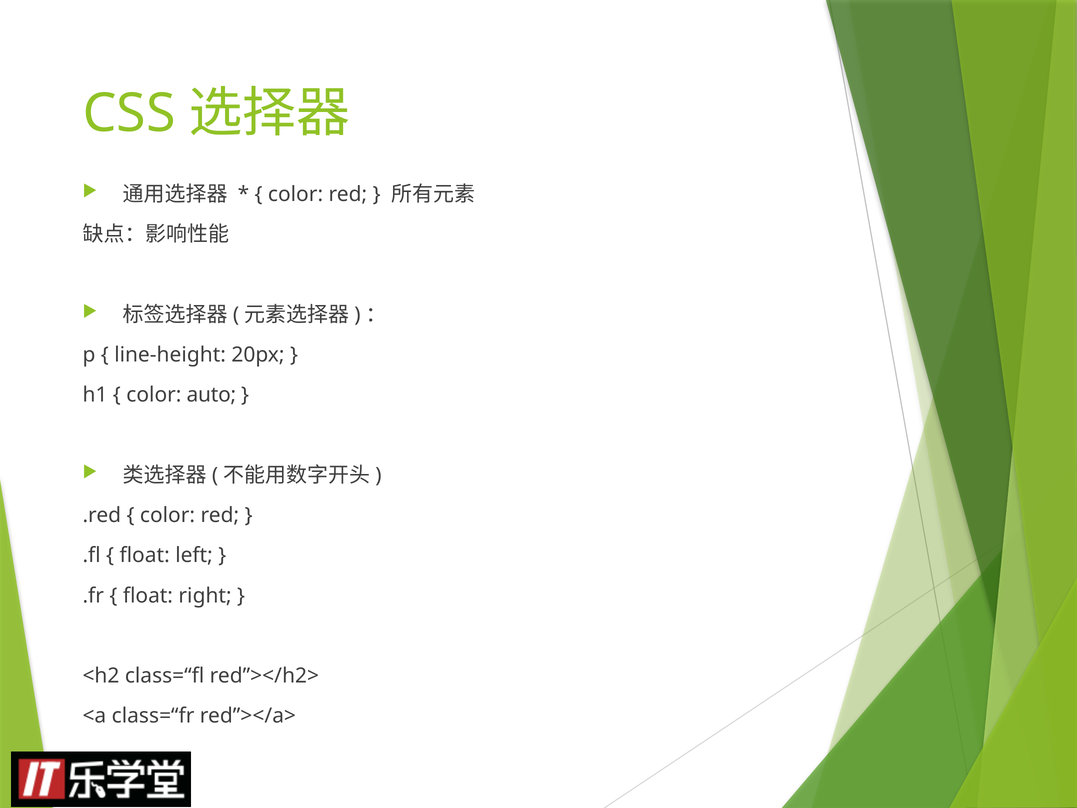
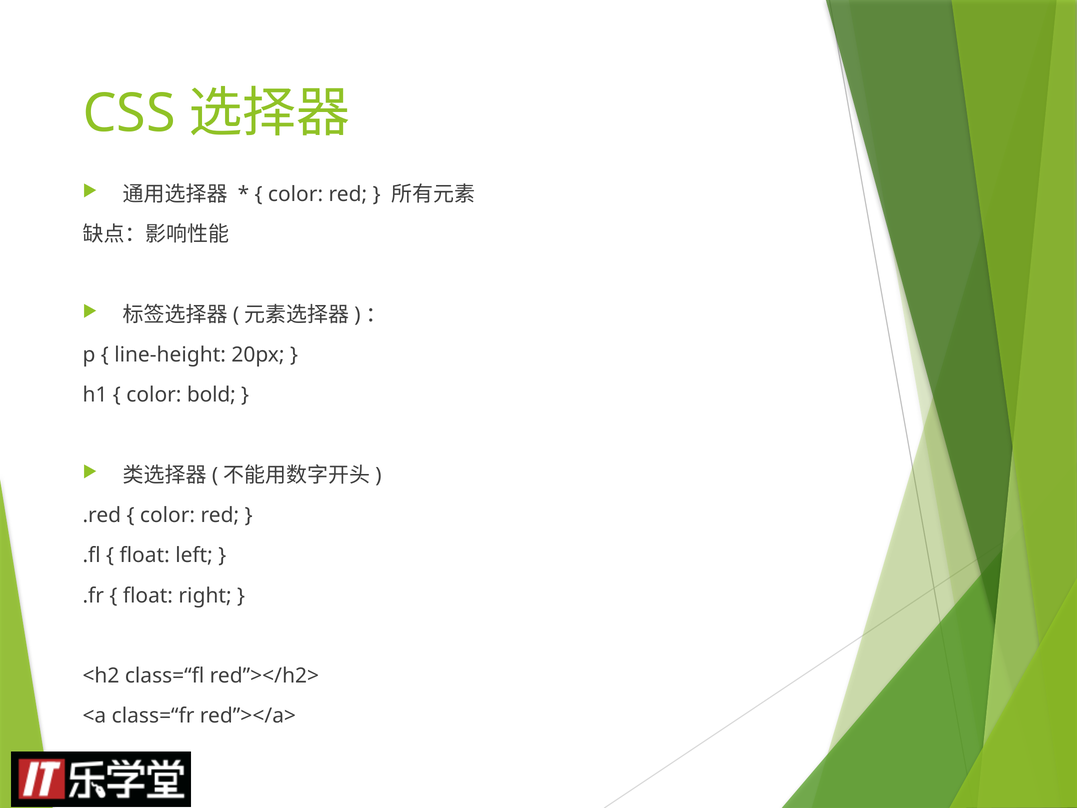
auto: auto -> bold
